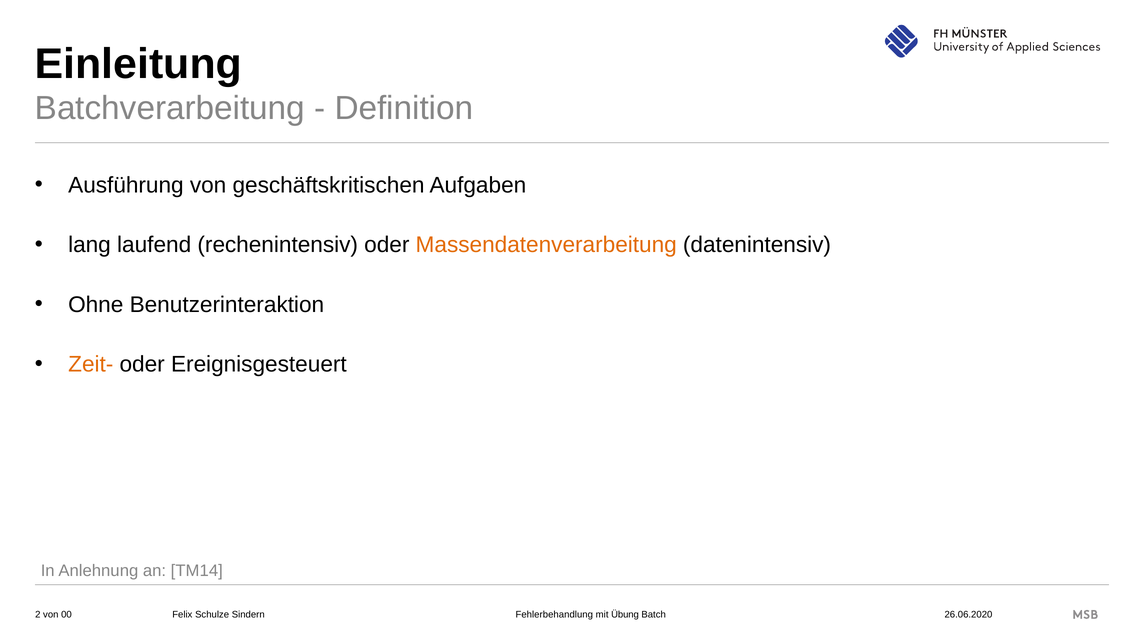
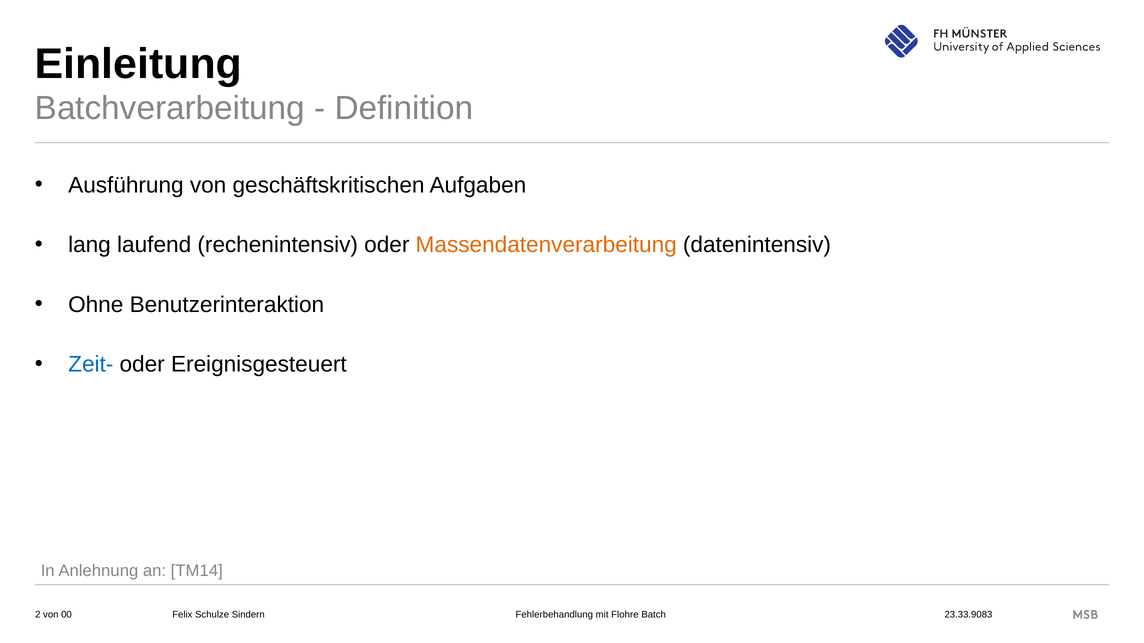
Zeit- colour: orange -> blue
Übung: Übung -> Flohre
26.06.2020: 26.06.2020 -> 23.33.9083
